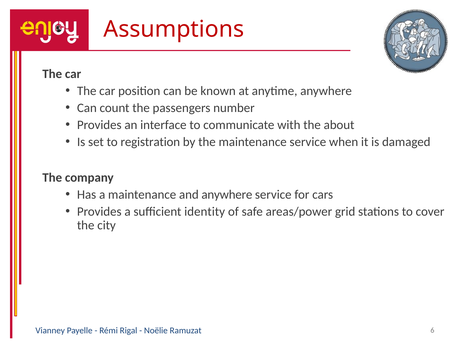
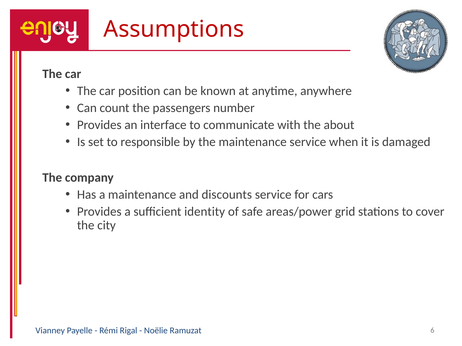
registration: registration -> responsible
and anywhere: anywhere -> discounts
